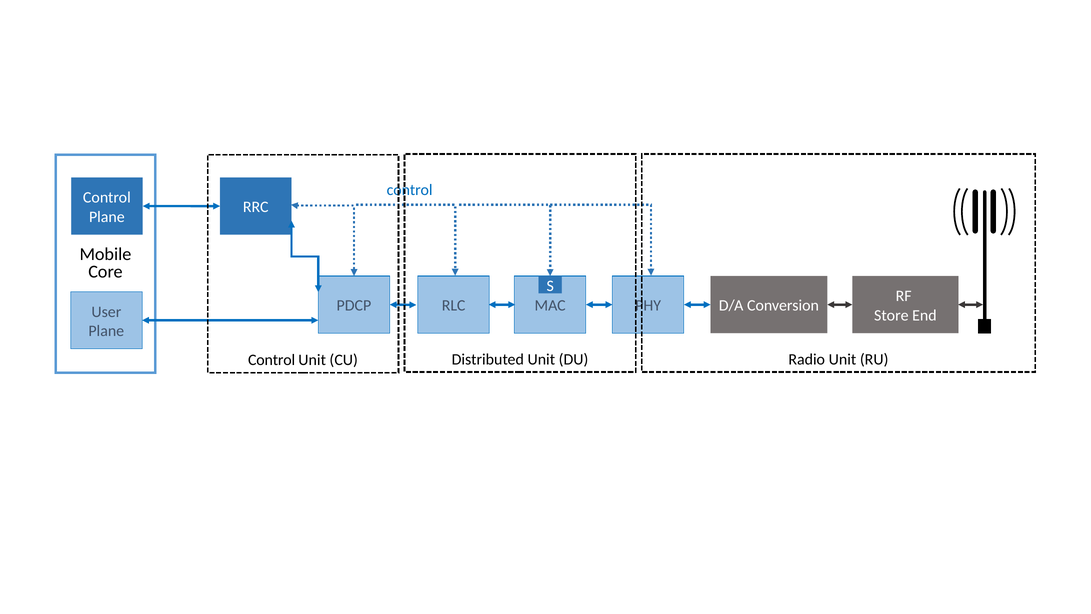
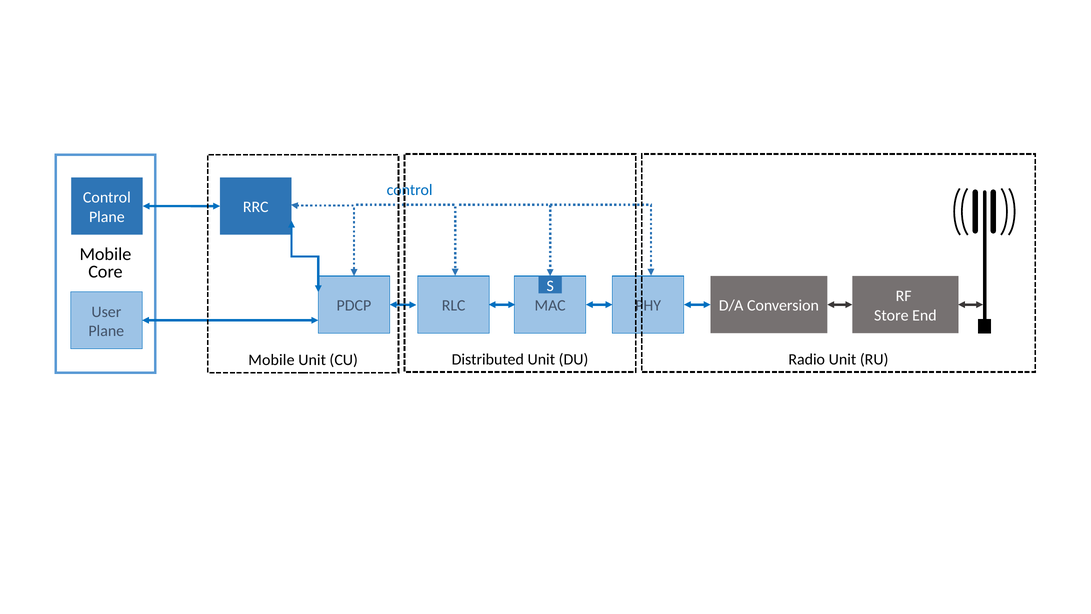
Control at (272, 360): Control -> Mobile
